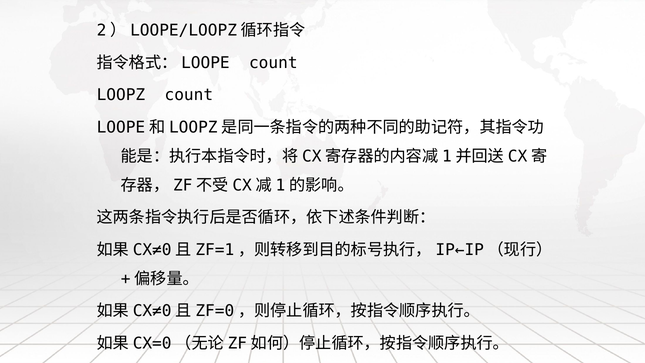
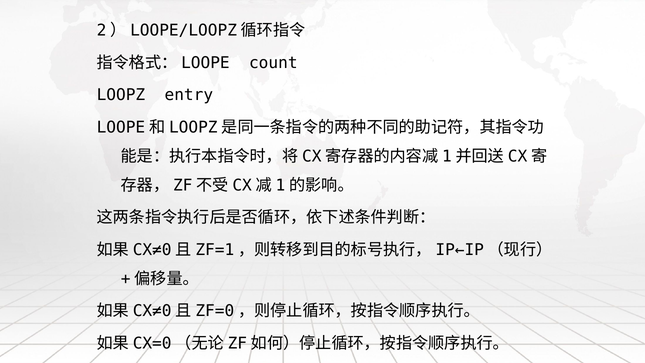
LOOPZ count: count -> entry
